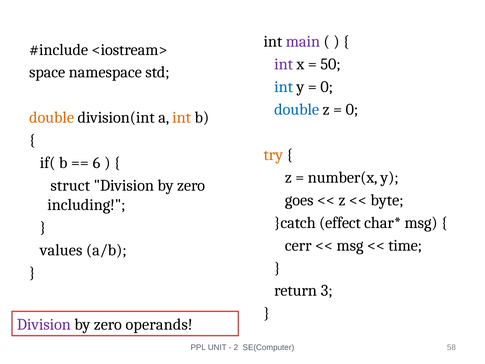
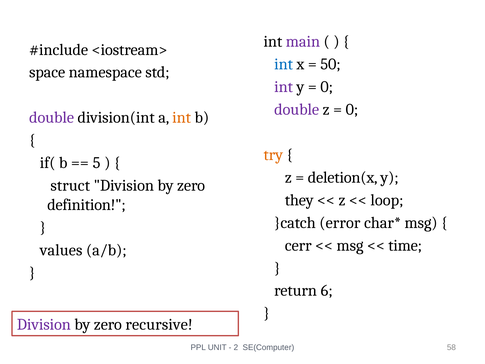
int at (284, 64) colour: purple -> blue
int at (284, 87) colour: blue -> purple
double at (297, 109) colour: blue -> purple
double at (52, 118) colour: orange -> purple
6: 6 -> 5
number(x: number(x -> deletion(x
goes: goes -> they
byte: byte -> loop
including: including -> definition
effect: effect -> error
3: 3 -> 6
operands: operands -> recursive
